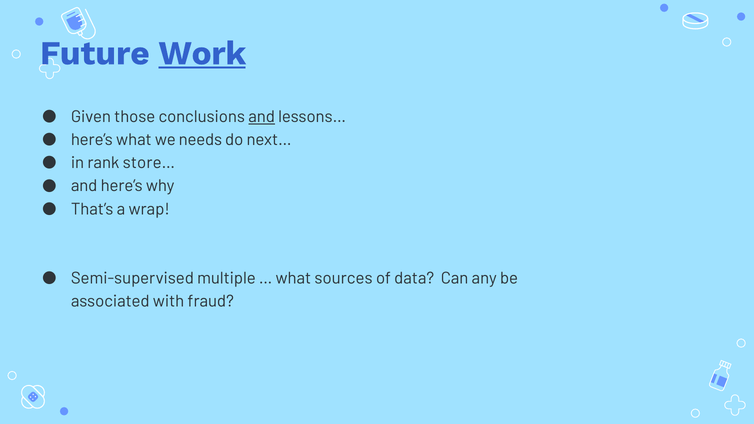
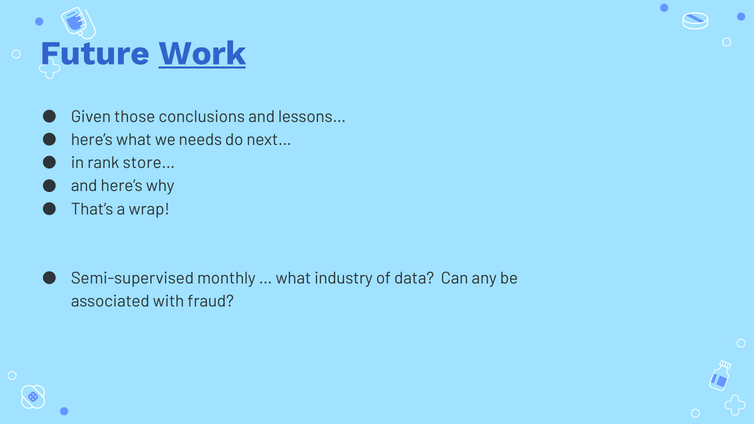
and at (262, 117) underline: present -> none
multiple: multiple -> monthly
sources: sources -> industry
